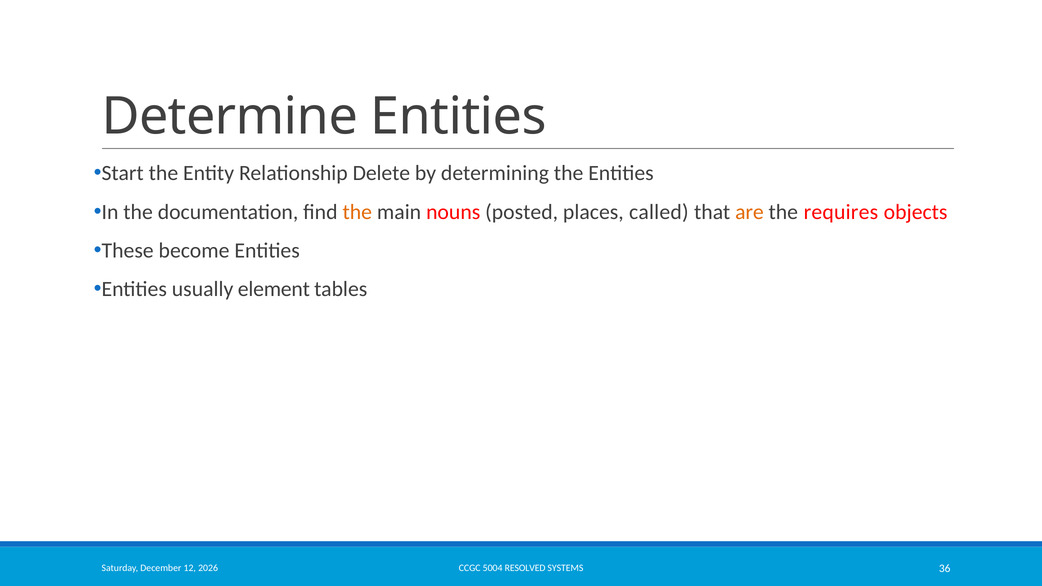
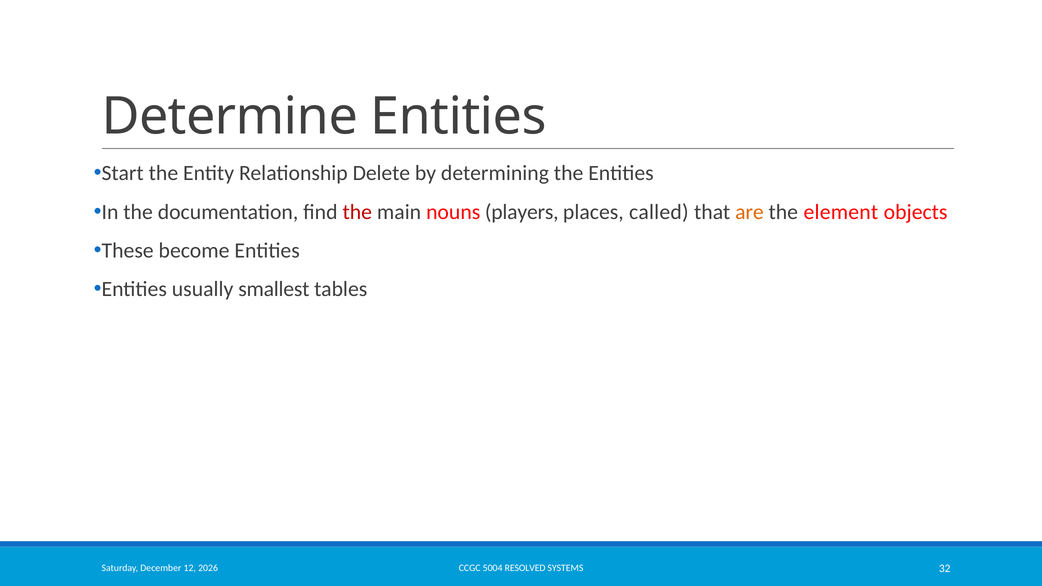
the at (357, 212) colour: orange -> red
posted: posted -> players
requires: requires -> element
element: element -> smallest
36: 36 -> 32
